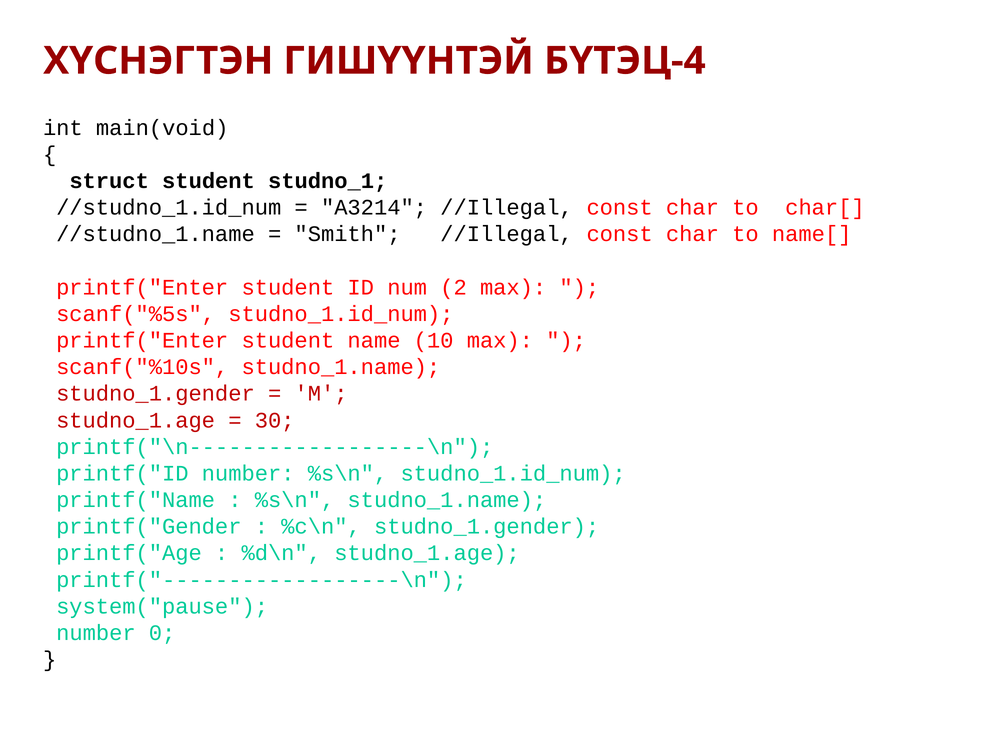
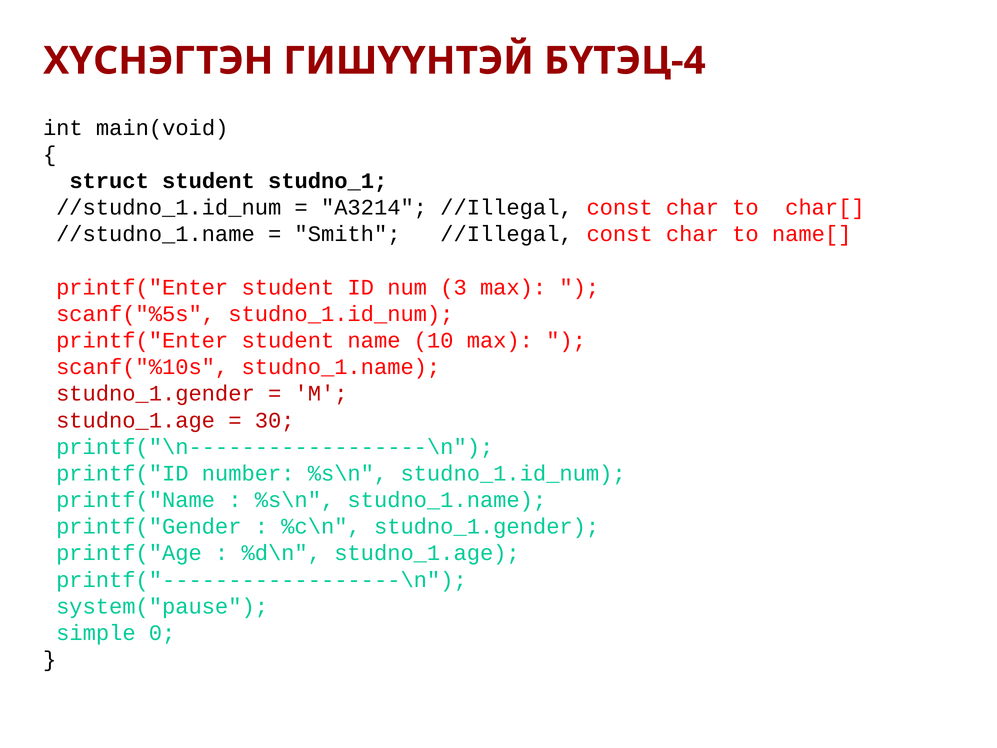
2: 2 -> 3
number at (96, 633): number -> simple
